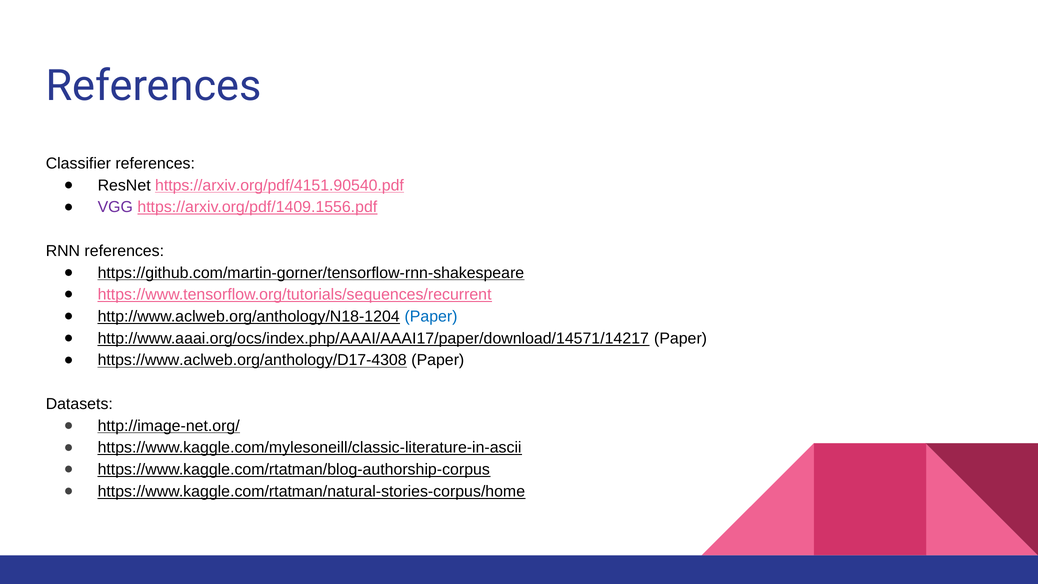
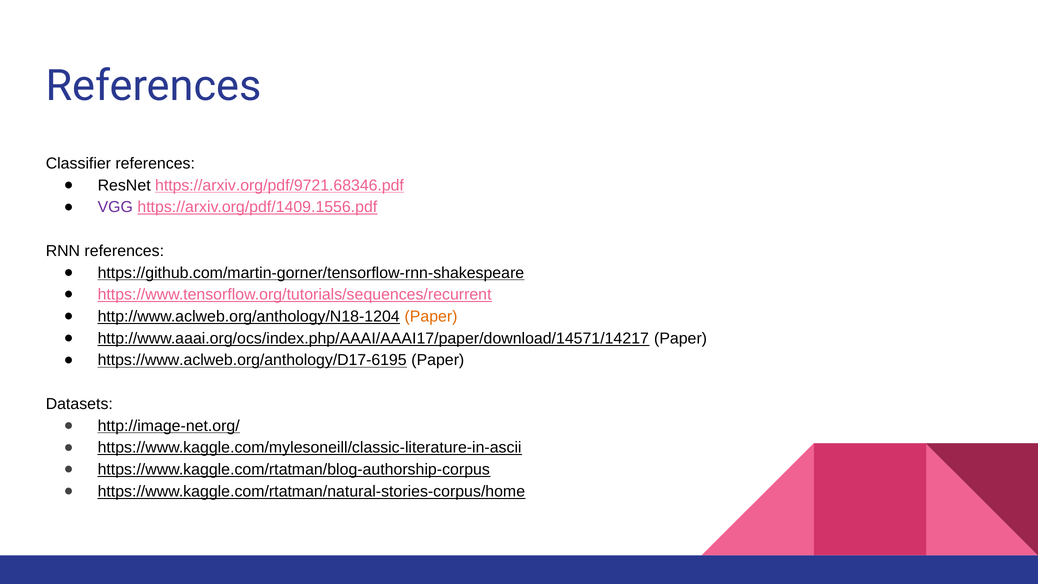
https://arxiv.org/pdf/4151.90540.pdf: https://arxiv.org/pdf/4151.90540.pdf -> https://arxiv.org/pdf/9721.68346.pdf
Paper at (431, 316) colour: blue -> orange
https://www.aclweb.org/anthology/D17-4308: https://www.aclweb.org/anthology/D17-4308 -> https://www.aclweb.org/anthology/D17-6195
